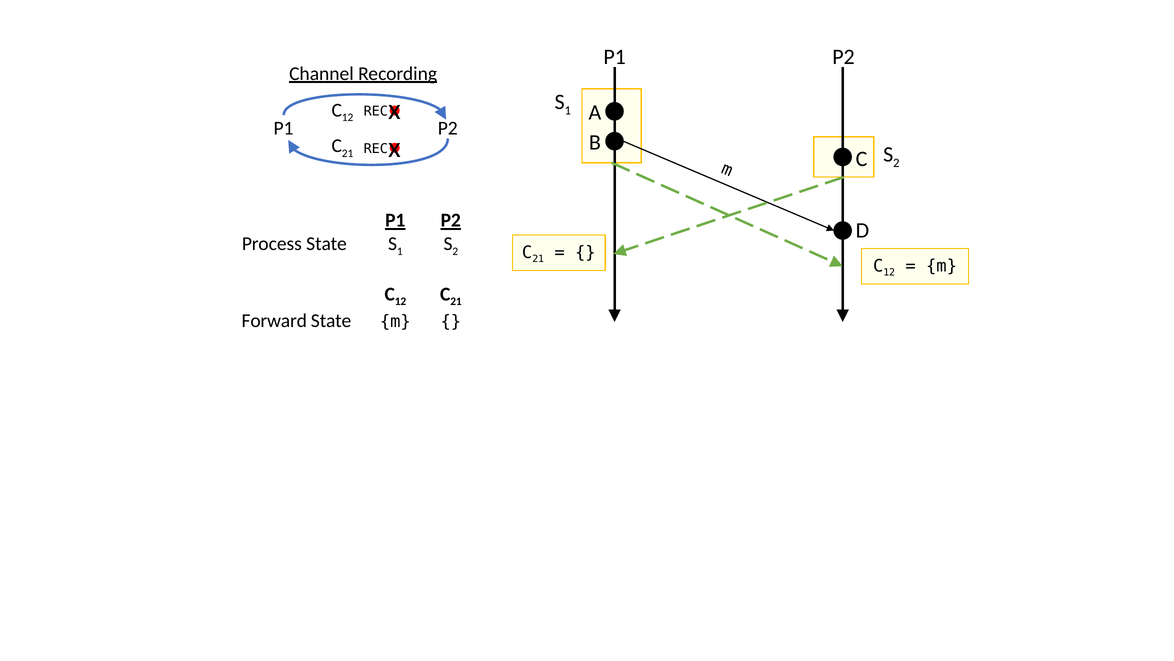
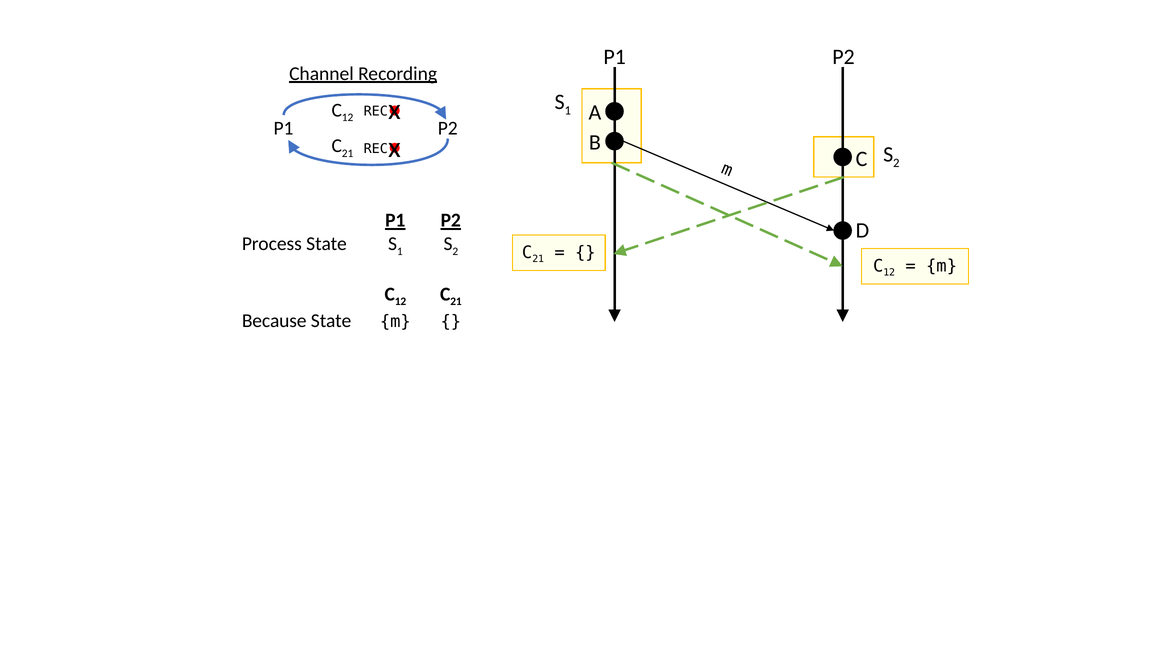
Forward: Forward -> Because
